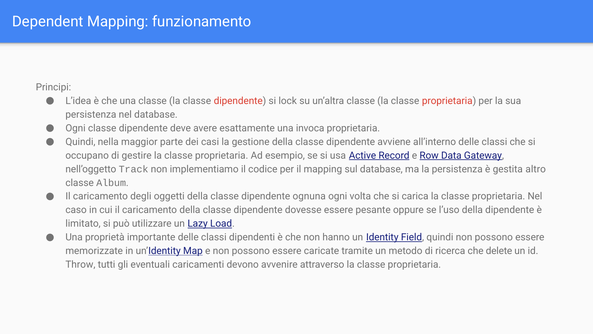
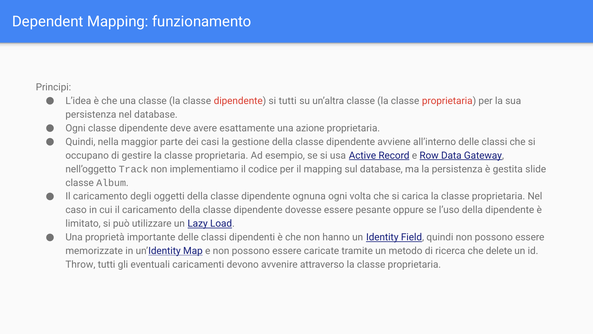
si lock: lock -> tutti
invoca: invoca -> azione
altro: altro -> slide
